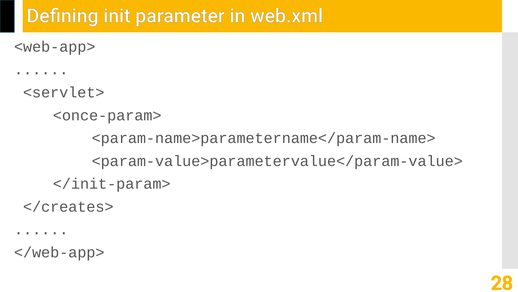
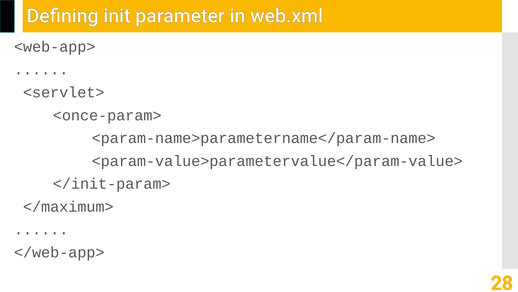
</creates>: </creates> -> </maximum>
